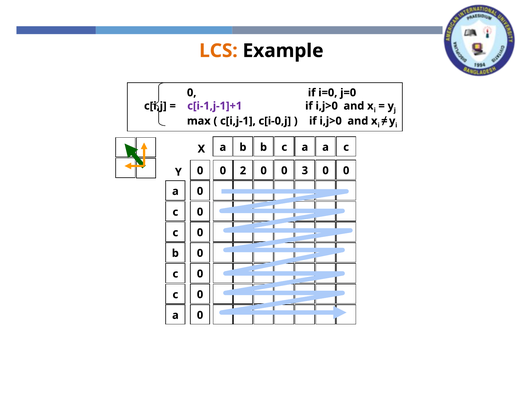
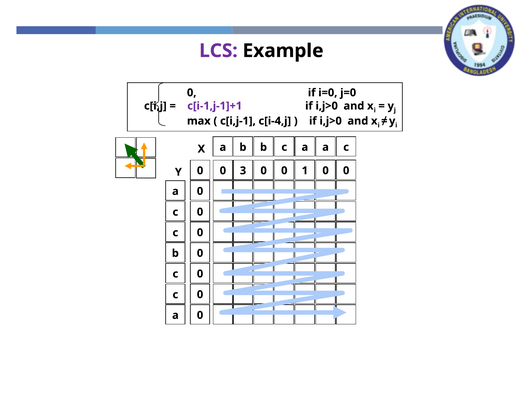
LCS colour: orange -> purple
c[i-0,j: c[i-0,j -> c[i-4,j
2: 2 -> 3
3: 3 -> 1
